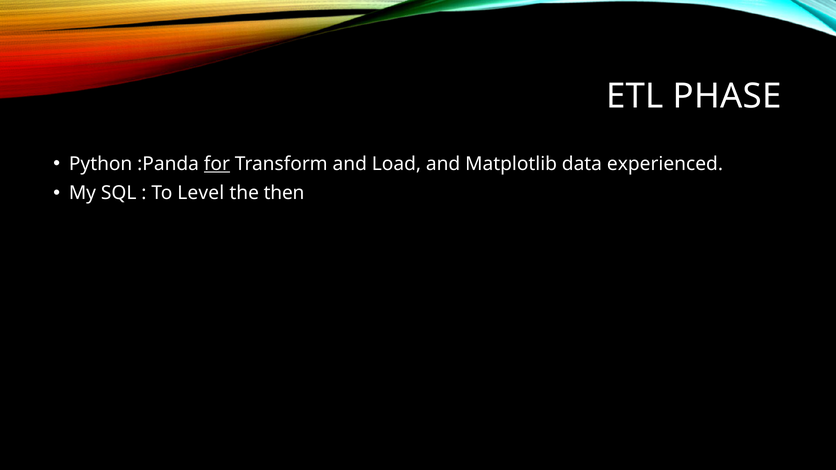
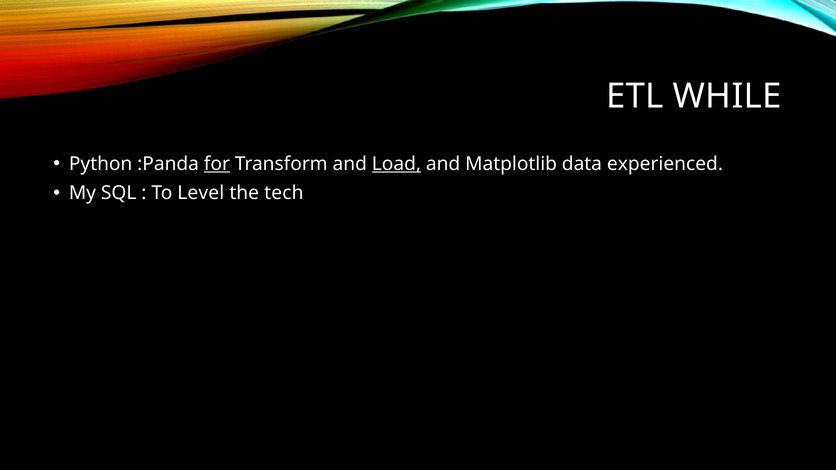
PHASE: PHASE -> WHILE
Load underline: none -> present
then: then -> tech
